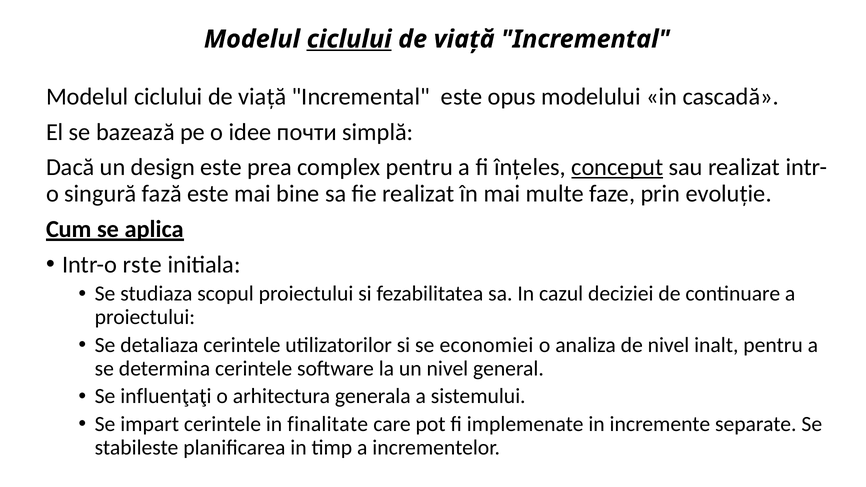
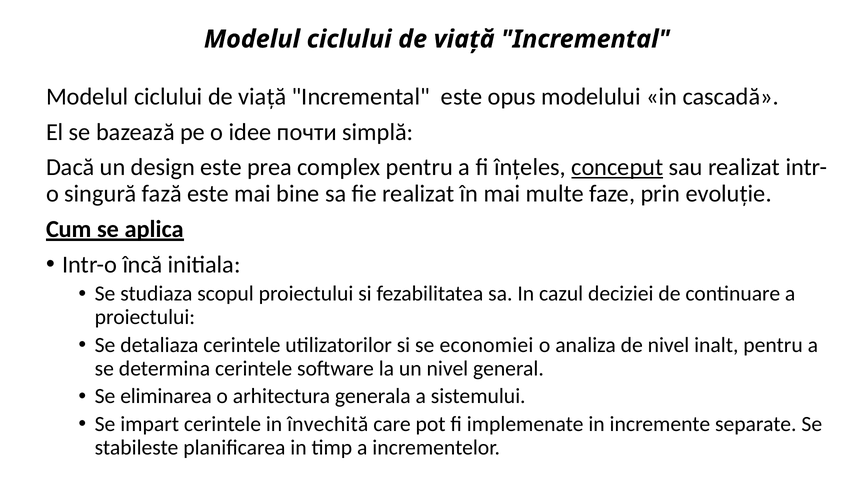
ciclului at (349, 39) underline: present -> none
rste: rste -> încă
influenţaţi: influenţaţi -> eliminarea
finalitate: finalitate -> învechită
